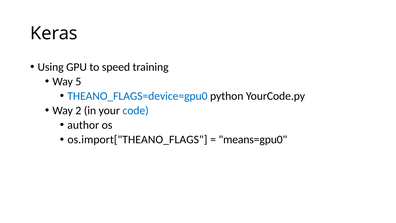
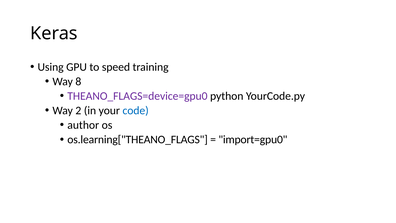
5: 5 -> 8
THEANO_FLAGS=device=gpu0 colour: blue -> purple
os.import["THEANO_FLAGS: os.import["THEANO_FLAGS -> os.learning["THEANO_FLAGS
means=gpu0: means=gpu0 -> import=gpu0
